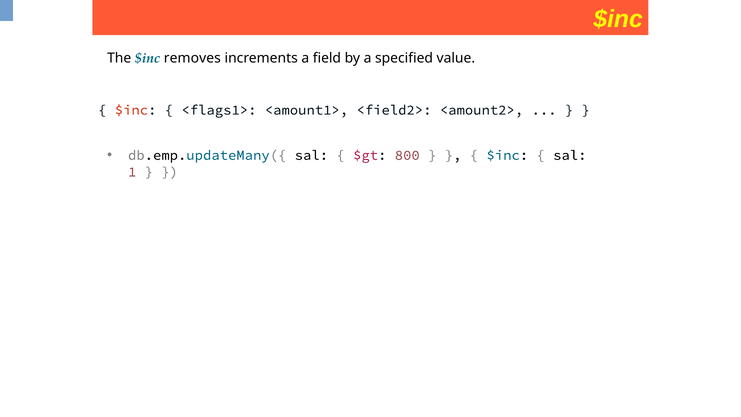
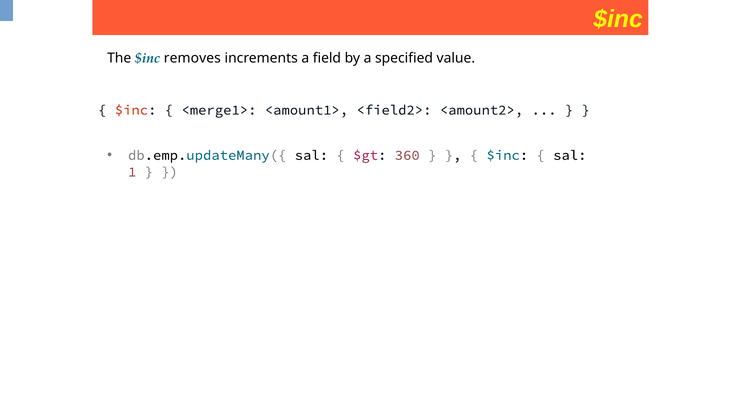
<flags1>: <flags1> -> <merge1>
800: 800 -> 360
